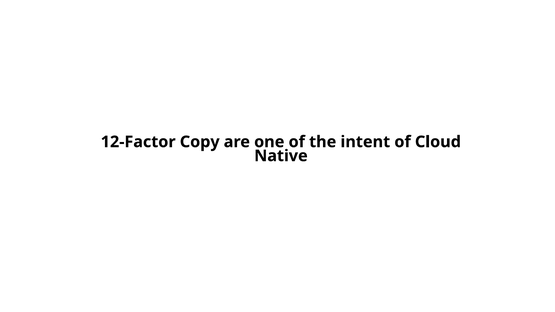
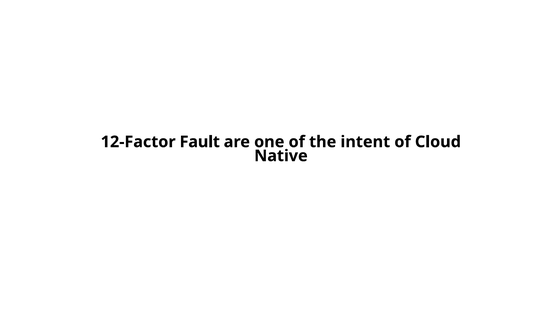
Copy: Copy -> Fault
